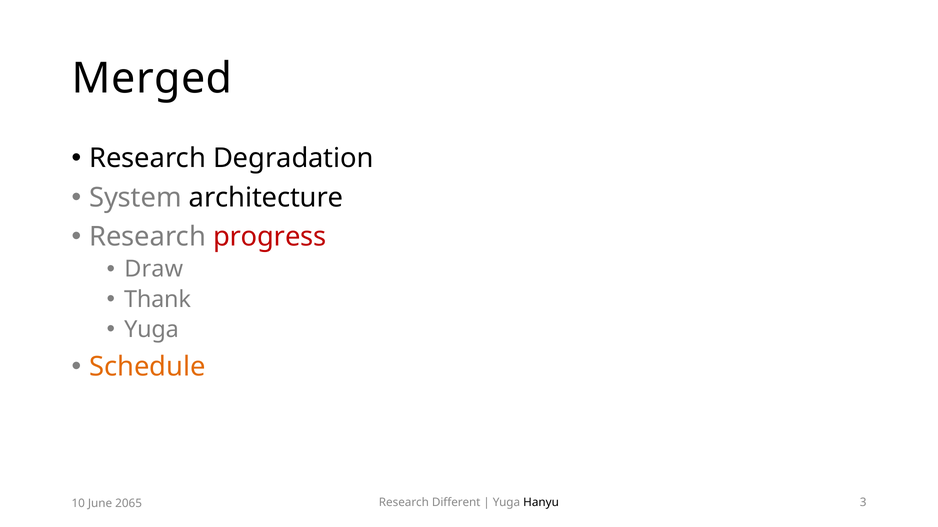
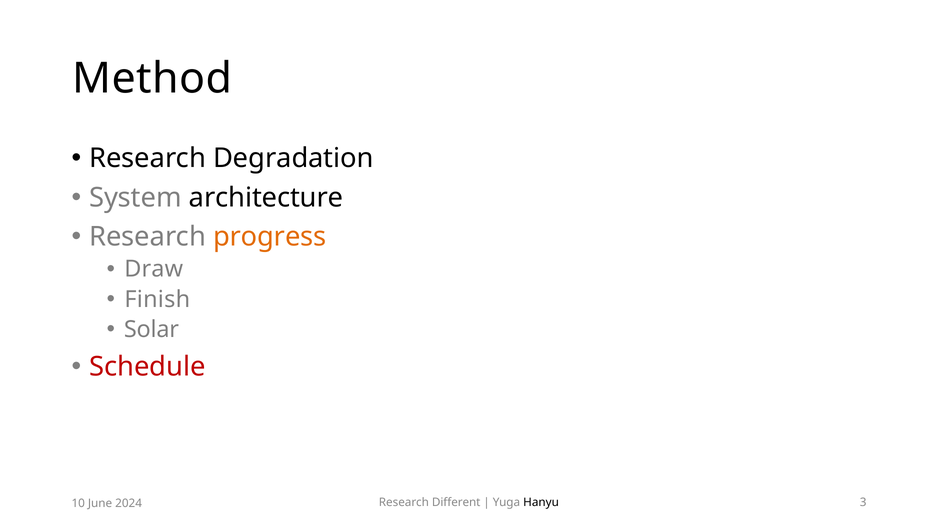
Merged: Merged -> Method
progress colour: red -> orange
Thank: Thank -> Finish
Yuga at (151, 330): Yuga -> Solar
Schedule colour: orange -> red
2065: 2065 -> 2024
